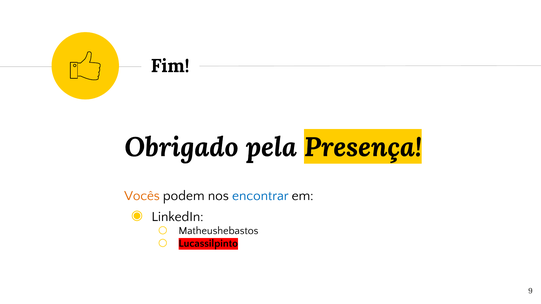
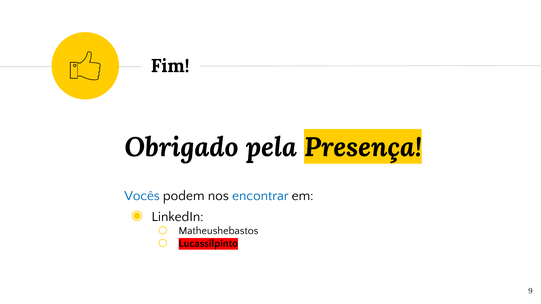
Vocês colour: orange -> blue
